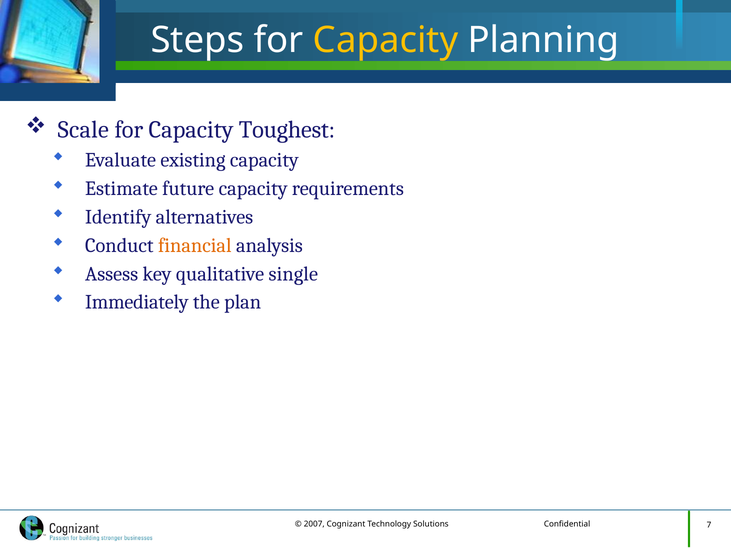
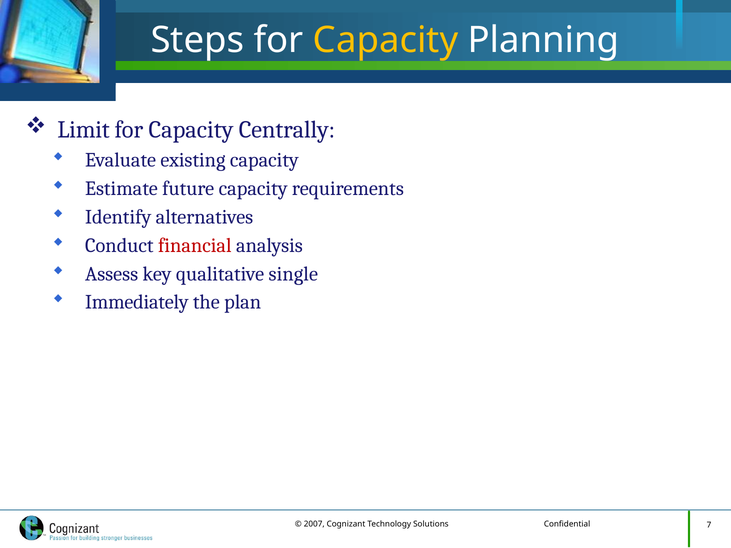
Scale: Scale -> Limit
Toughest: Toughest -> Centrally
financial colour: orange -> red
